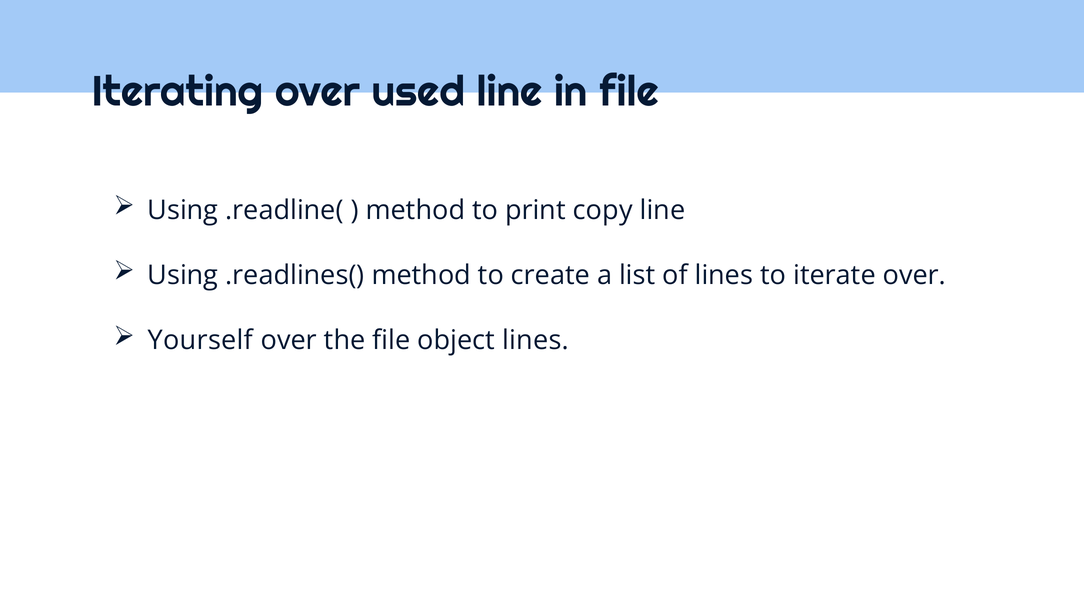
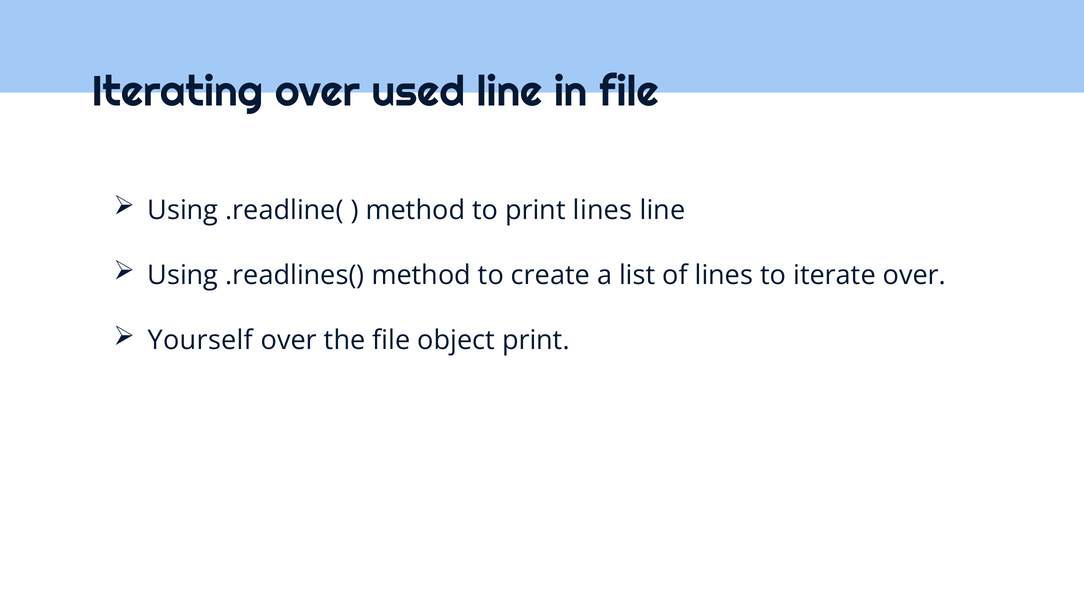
print copy: copy -> lines
object lines: lines -> print
